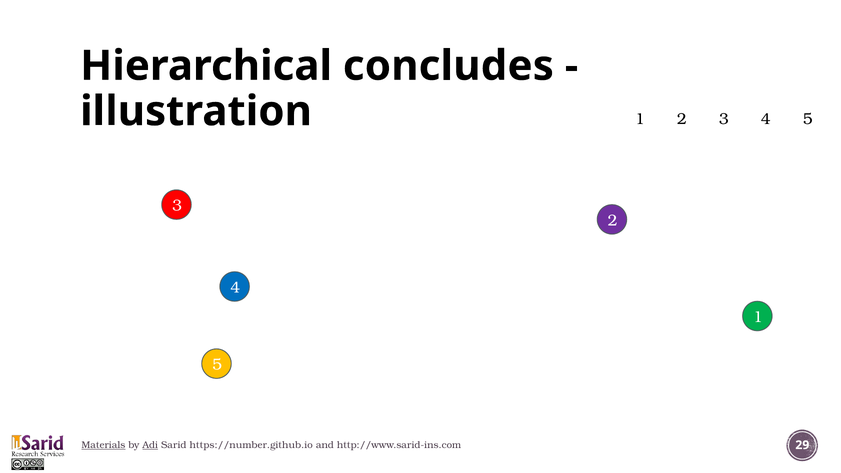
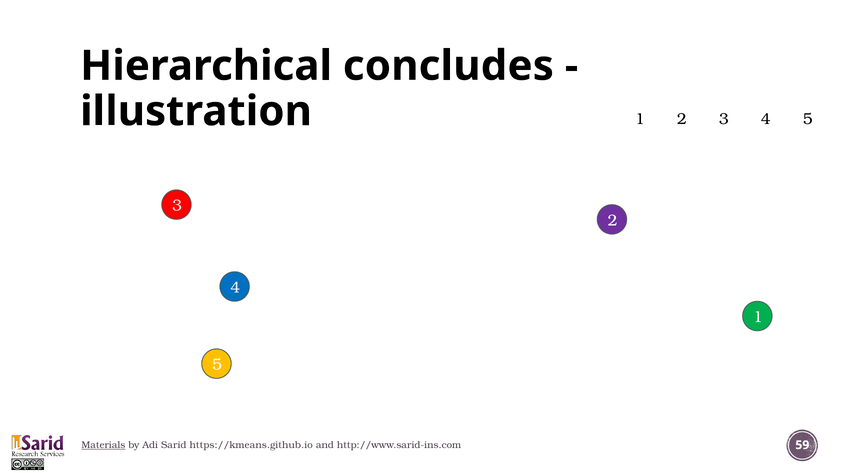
Adi underline: present -> none
https://number.github.io: https://number.github.io -> https://kmeans.github.io
29: 29 -> 59
